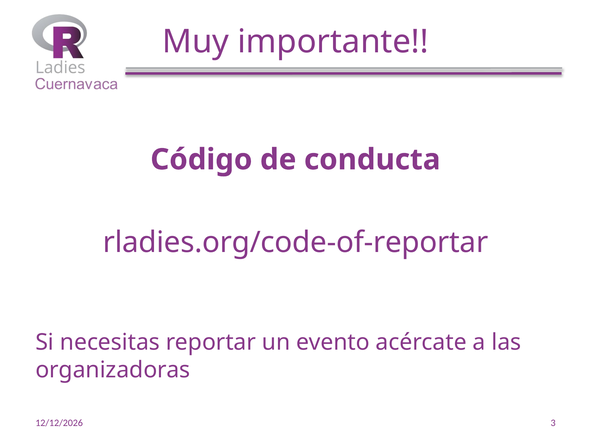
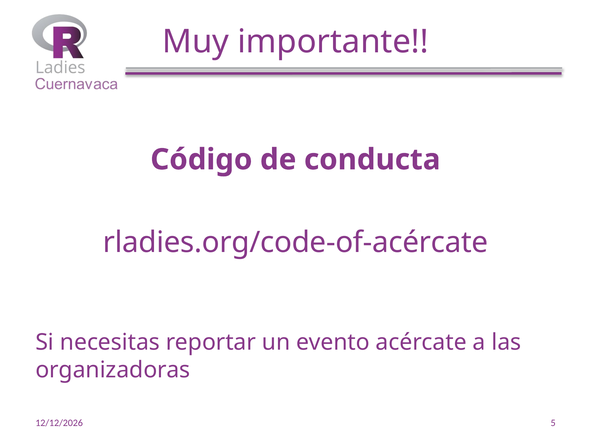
rladies.org/code-of-reportar: rladies.org/code-of-reportar -> rladies.org/code-of-acércate
3: 3 -> 5
